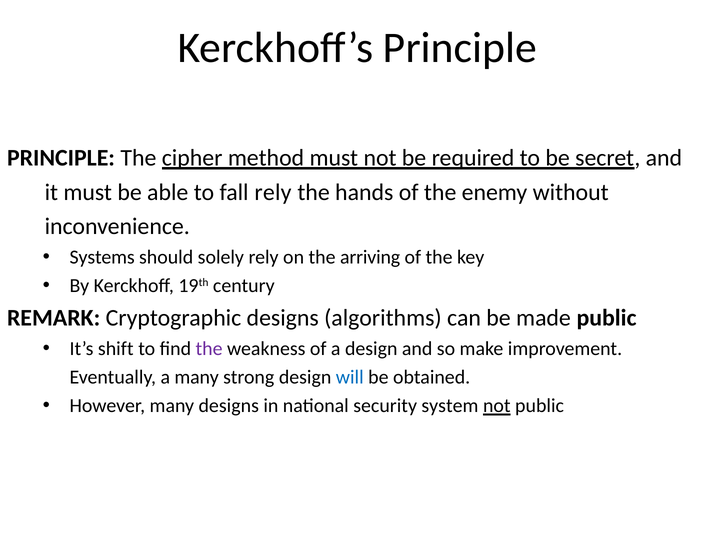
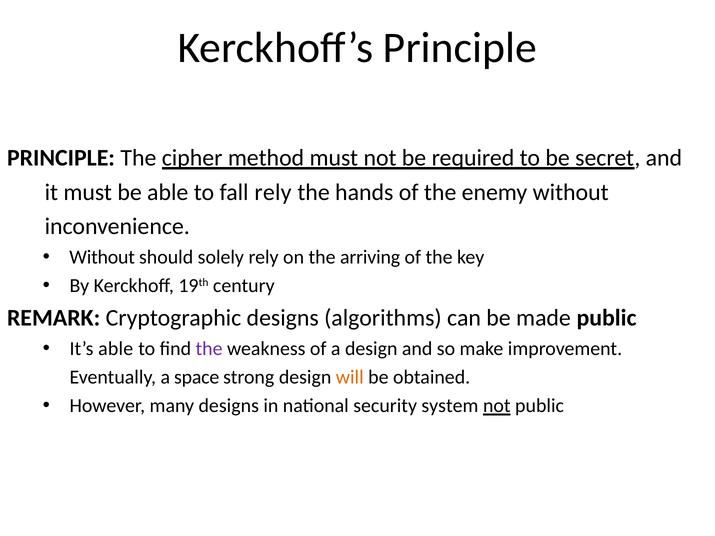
Systems at (102, 257): Systems -> Without
It’s shift: shift -> able
a many: many -> space
will colour: blue -> orange
